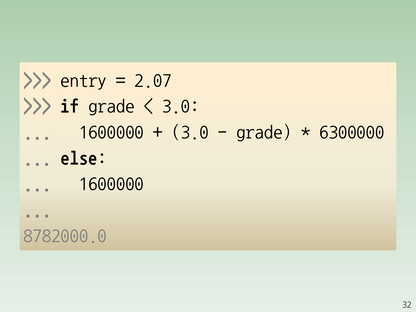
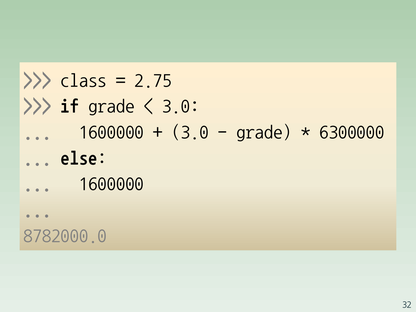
entry: entry -> class
2.07: 2.07 -> 2.75
